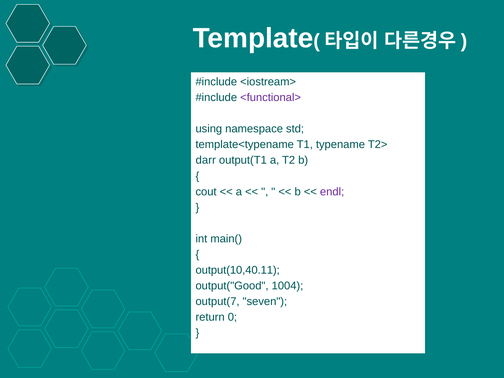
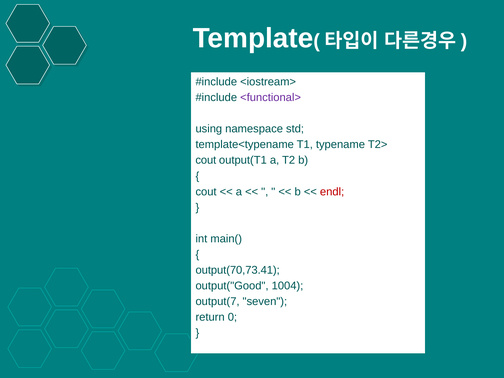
darr at (206, 160): darr -> cout
endl colour: purple -> red
output(10,40.11: output(10,40.11 -> output(70,73.41
